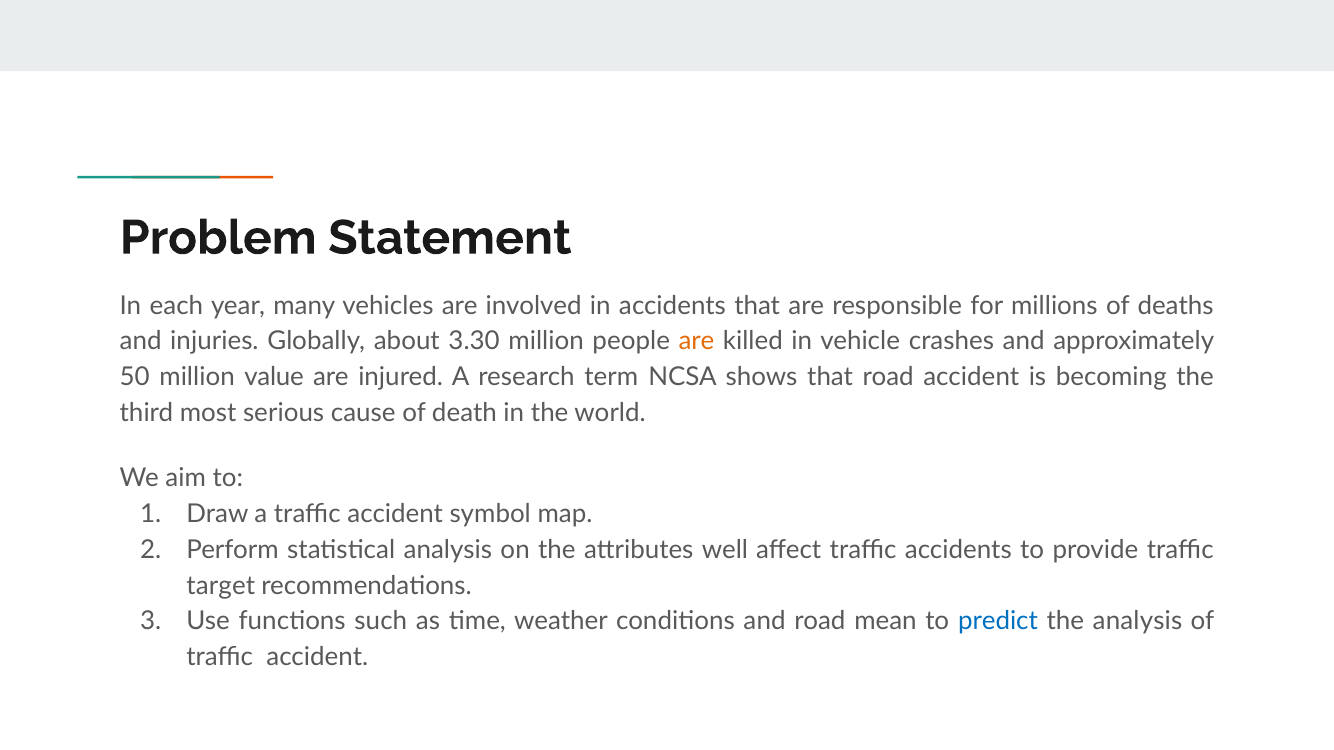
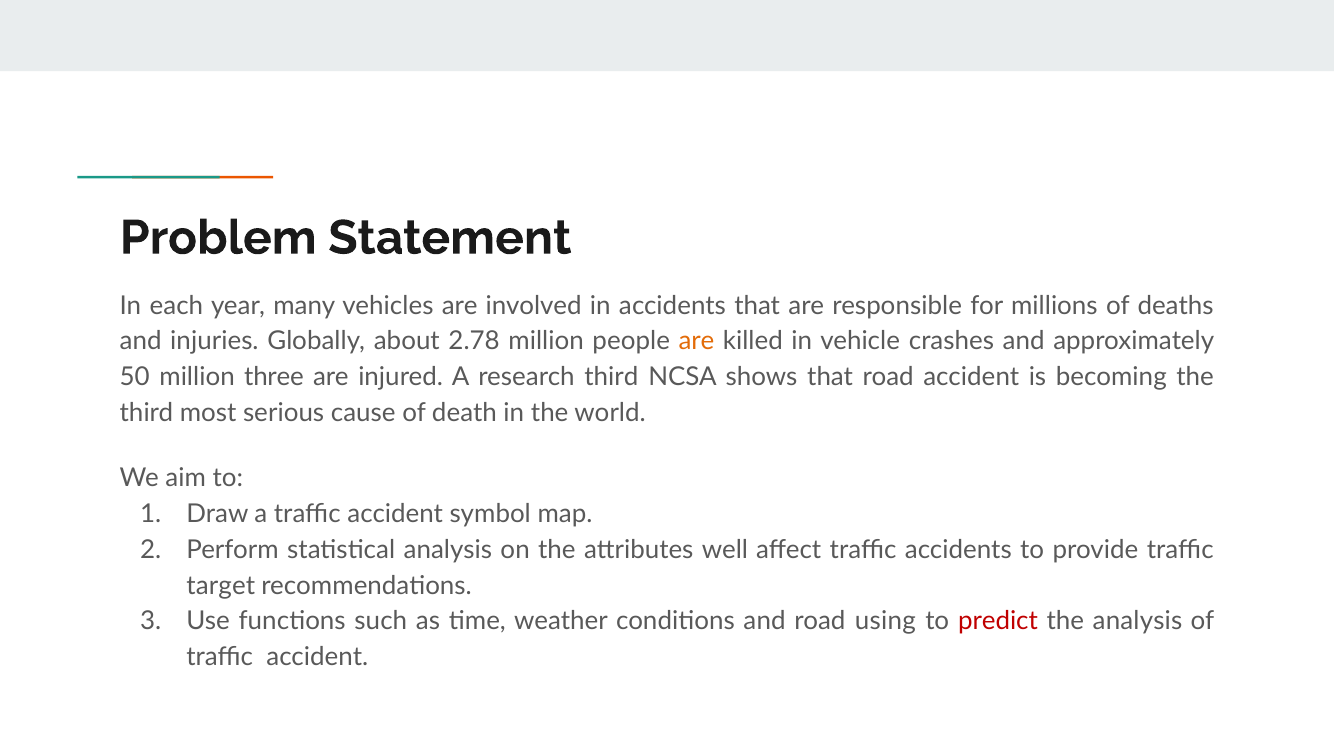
3.30: 3.30 -> 2.78
value: value -> three
research term: term -> third
mean: mean -> using
predict colour: blue -> red
